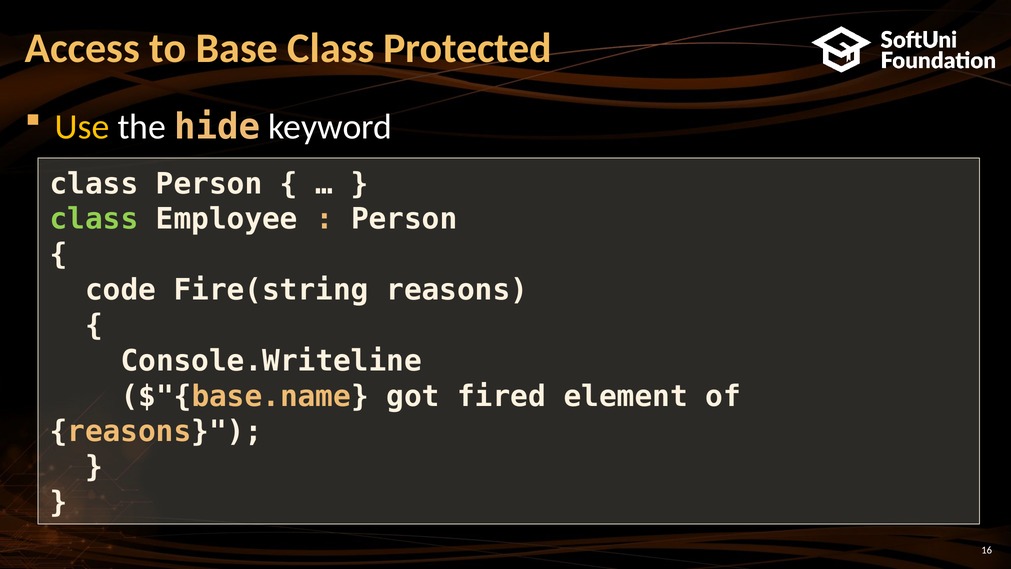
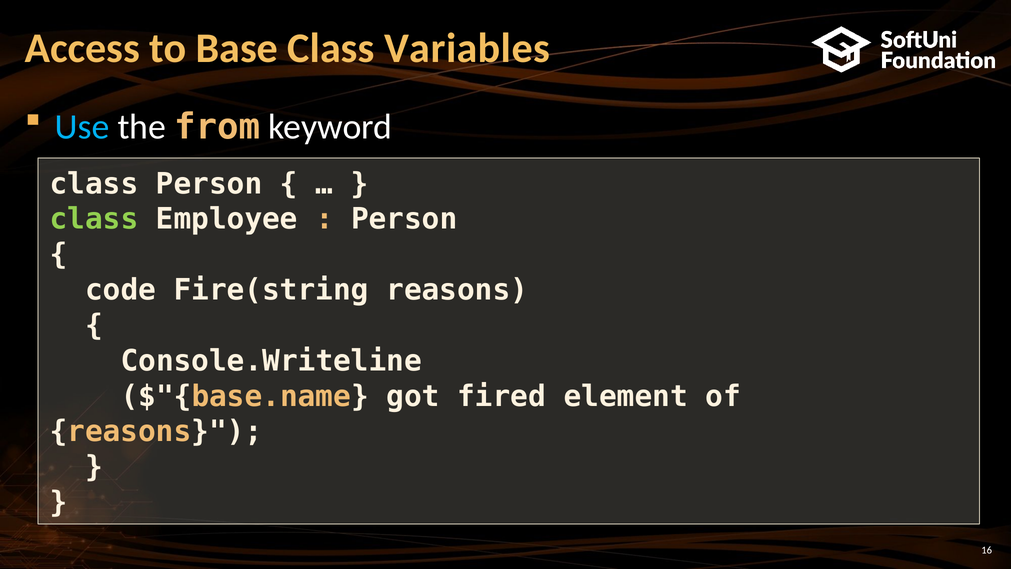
Protected: Protected -> Variables
Use colour: yellow -> light blue
hide: hide -> from
